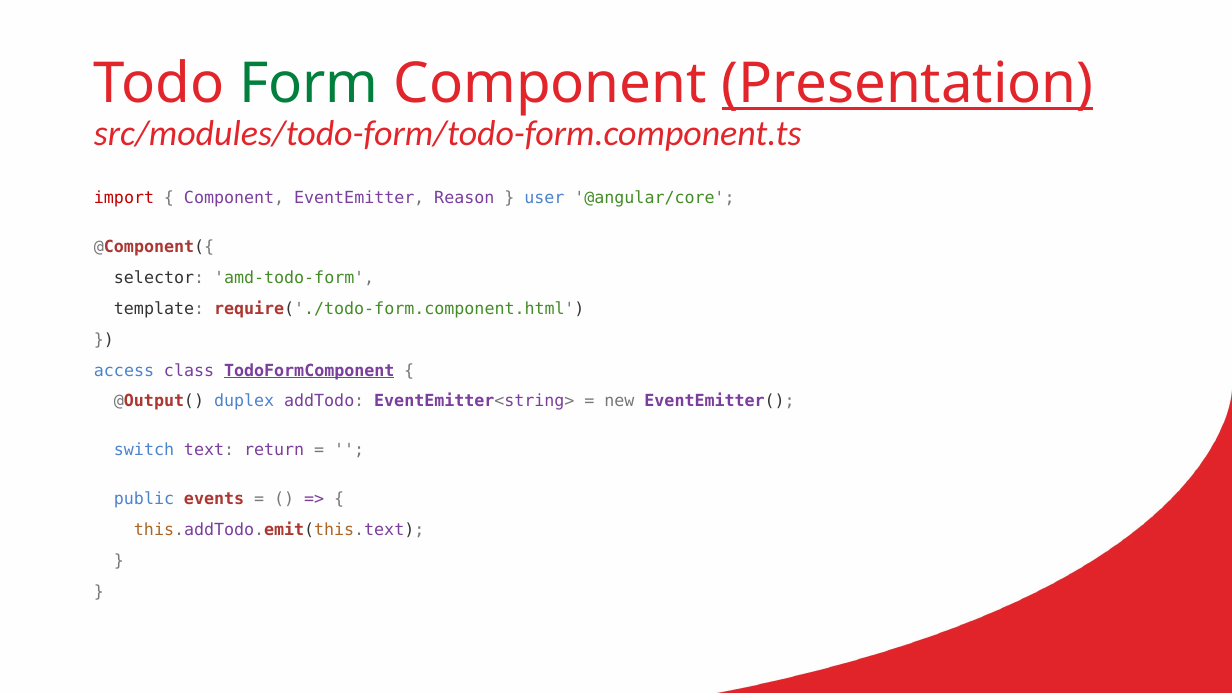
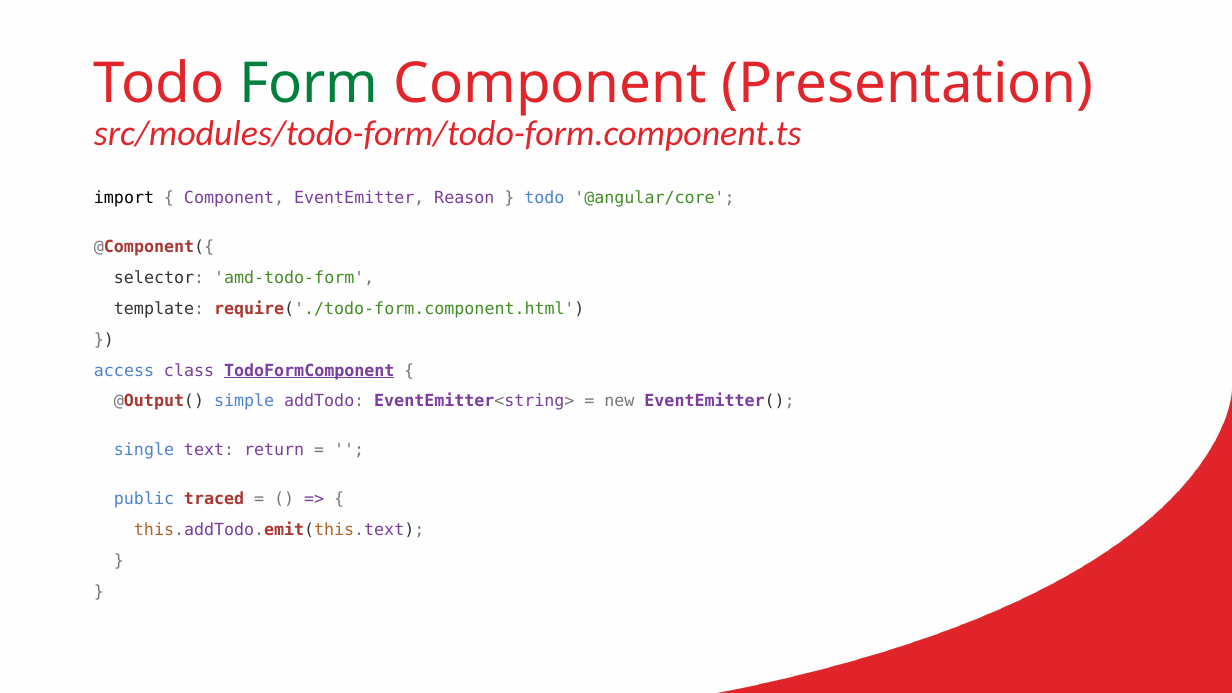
Presentation underline: present -> none
import colour: red -> black
user at (544, 198): user -> todo
duplex: duplex -> simple
switch: switch -> single
events: events -> traced
